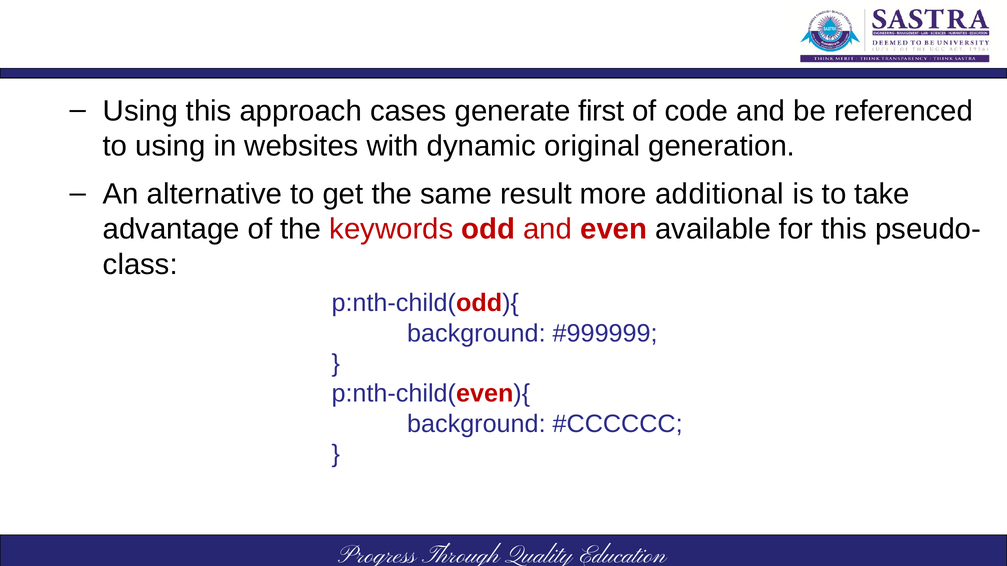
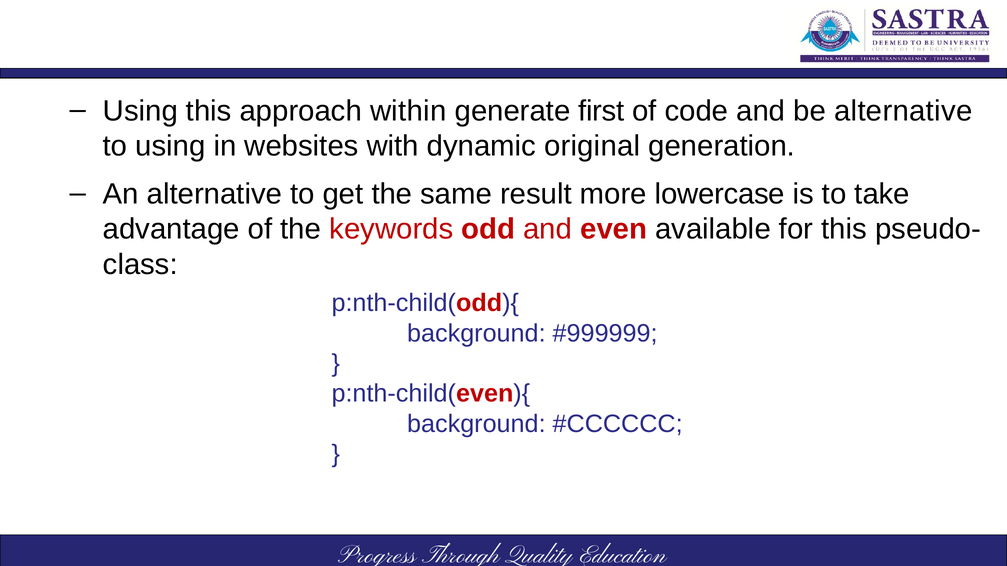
cases: cases -> within
be referenced: referenced -> alternative
additional: additional -> lowercase
